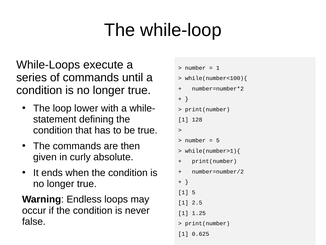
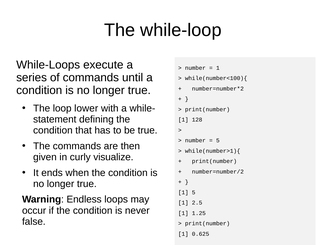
absolute: absolute -> visualize
